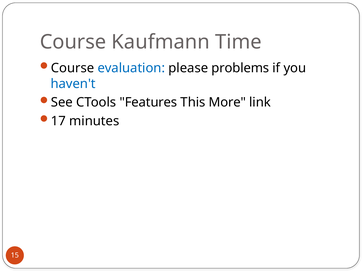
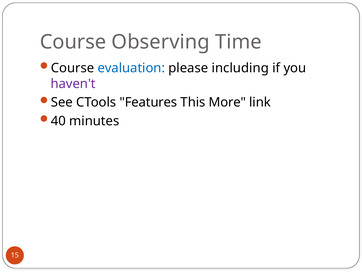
Kaufmann: Kaufmann -> Observing
problems: problems -> including
haven't colour: blue -> purple
17: 17 -> 40
